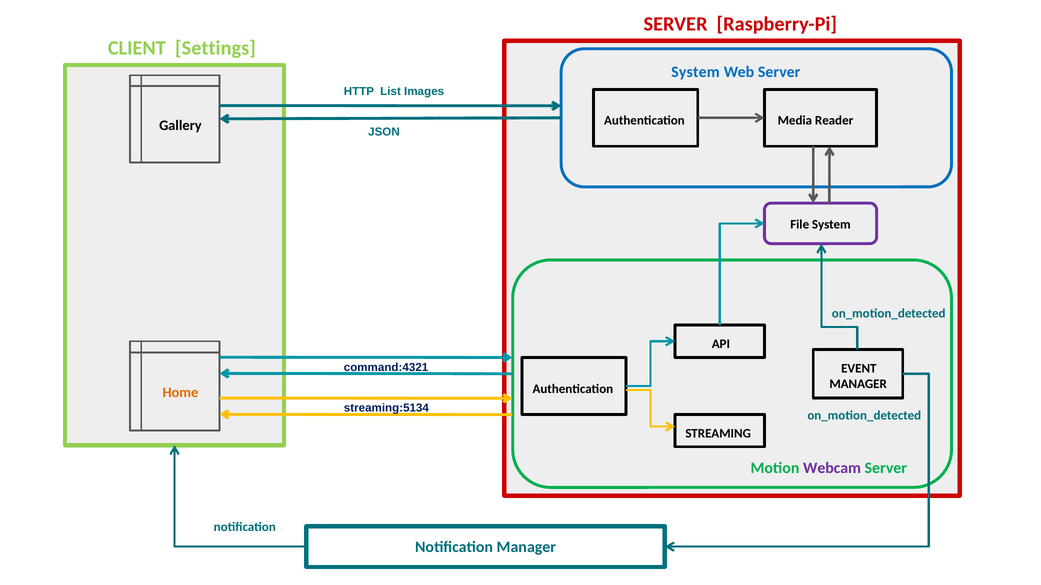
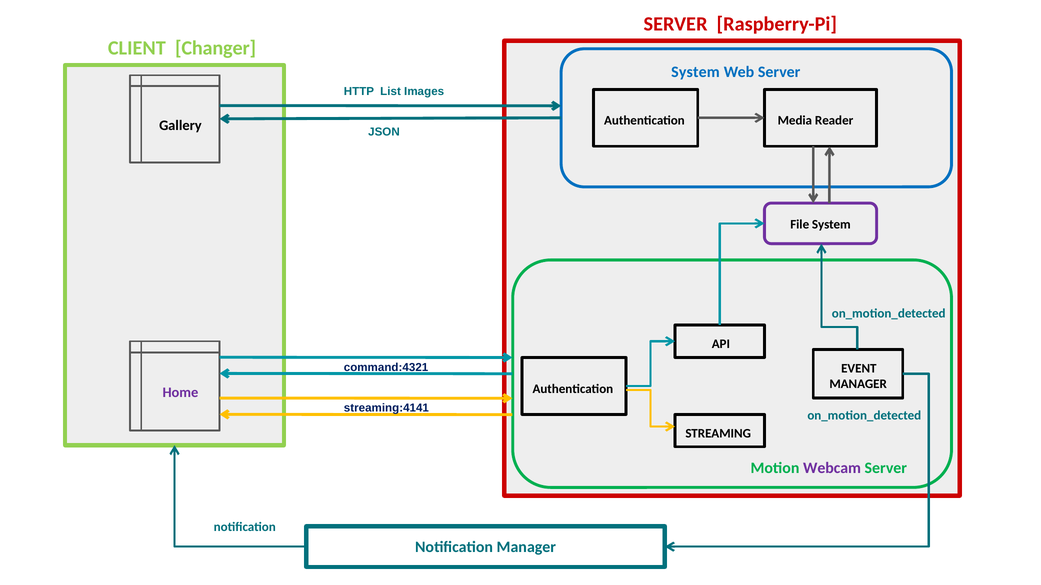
Settings: Settings -> Changer
Home colour: orange -> purple
streaming:5134: streaming:5134 -> streaming:4141
